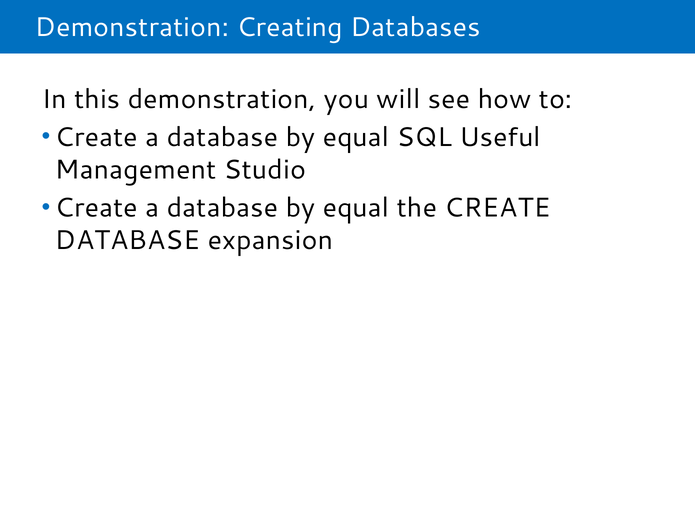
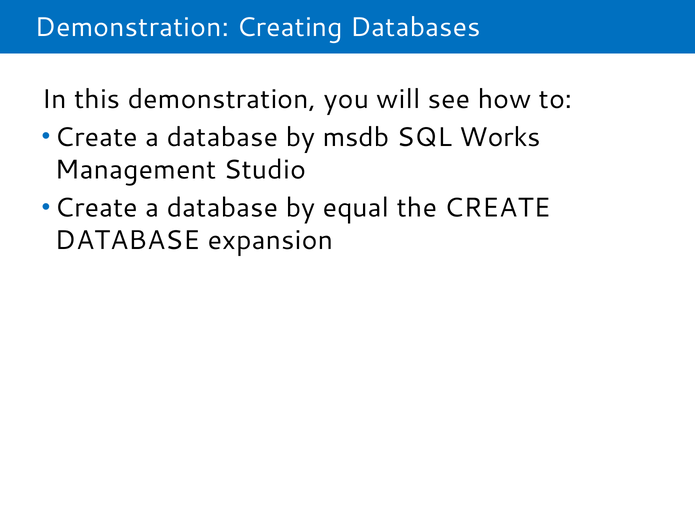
equal at (356, 137): equal -> msdb
Useful: Useful -> Works
